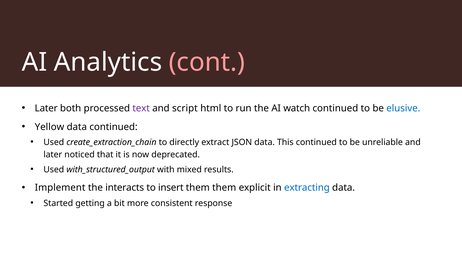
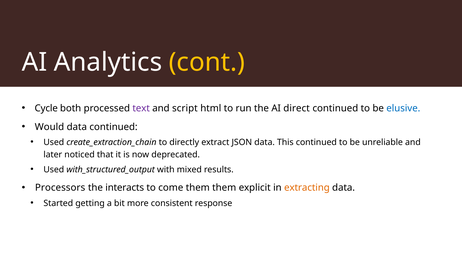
cont colour: pink -> yellow
Later at (46, 108): Later -> Cycle
watch: watch -> direct
Yellow: Yellow -> Would
Implement: Implement -> Processors
insert: insert -> come
extracting colour: blue -> orange
